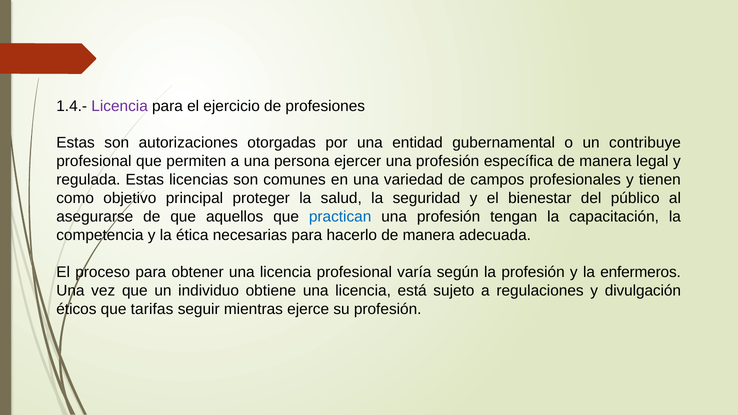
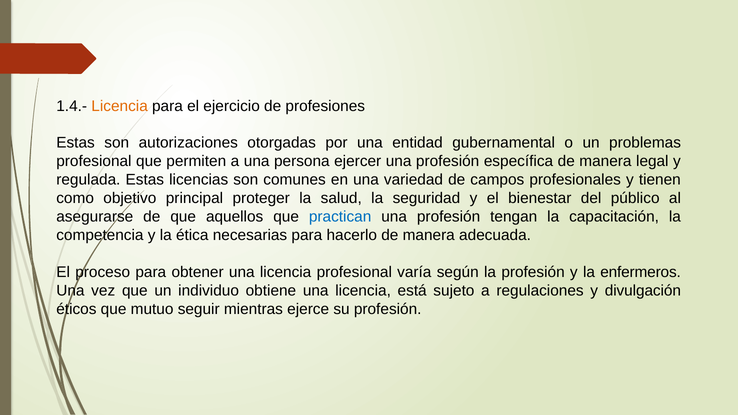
Licencia at (120, 106) colour: purple -> orange
contribuye: contribuye -> problemas
tarifas: tarifas -> mutuo
